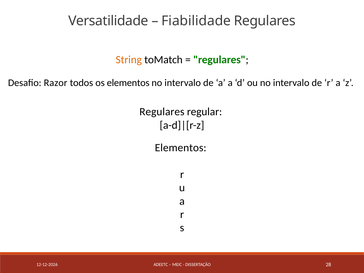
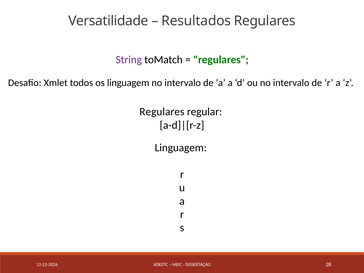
Fiabilidade: Fiabilidade -> Resultados
String colour: orange -> purple
Razor: Razor -> Xmlet
os elementos: elementos -> linguagem
Elementos at (181, 148): Elementos -> Linguagem
